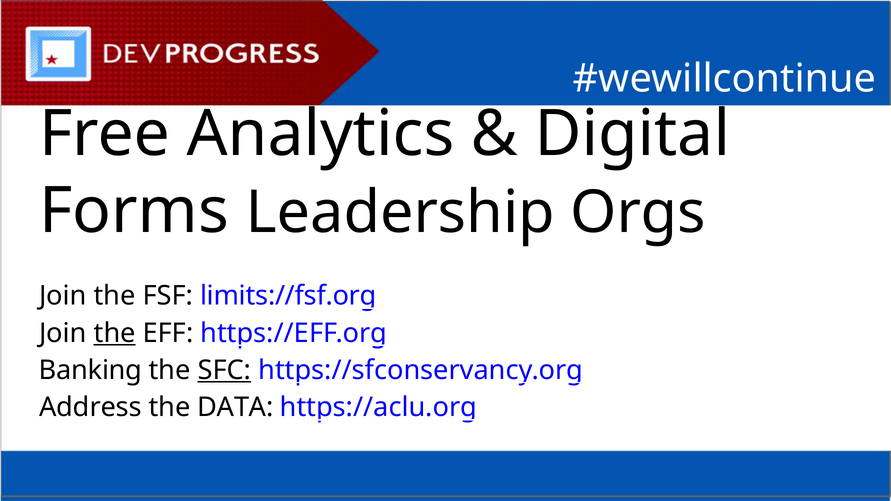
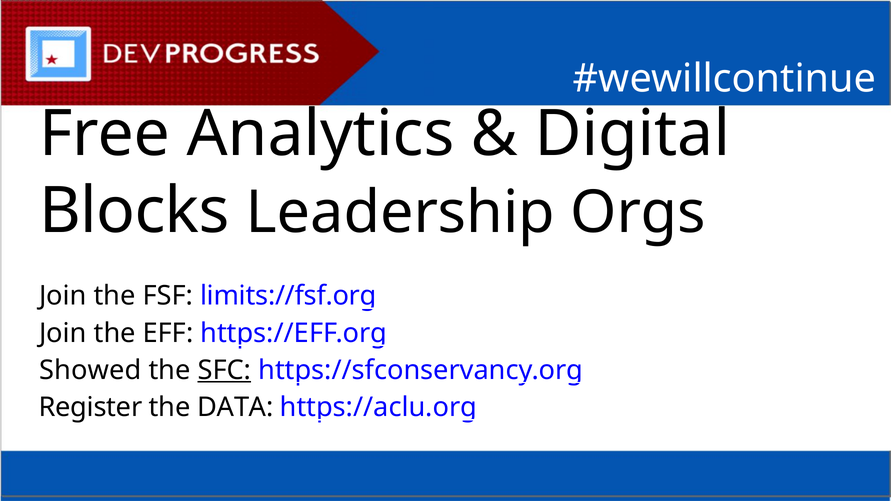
Forms: Forms -> Blocks
the at (115, 333) underline: present -> none
Banking: Banking -> Showed
Address: Address -> Register
